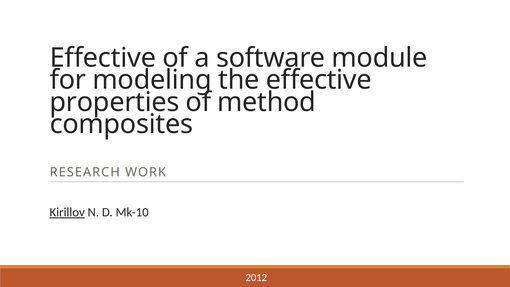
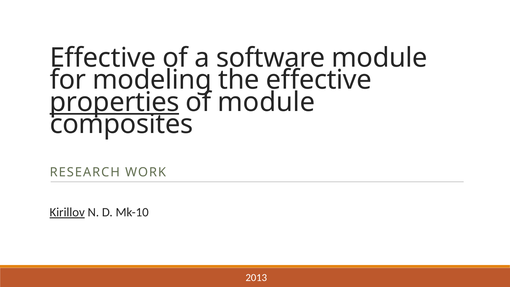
properties underline: none -> present
of method: method -> module
2012: 2012 -> 2013
